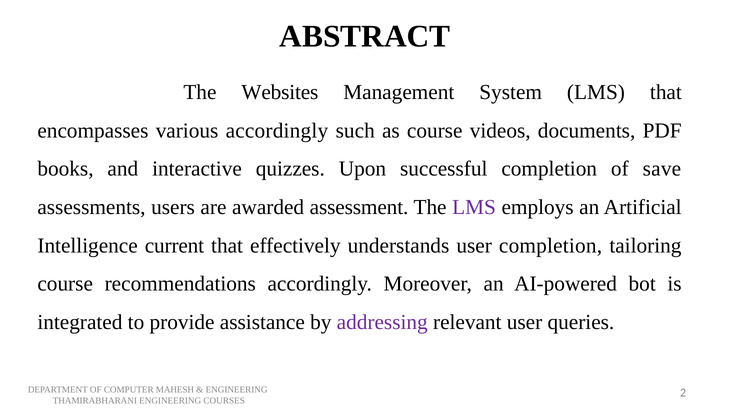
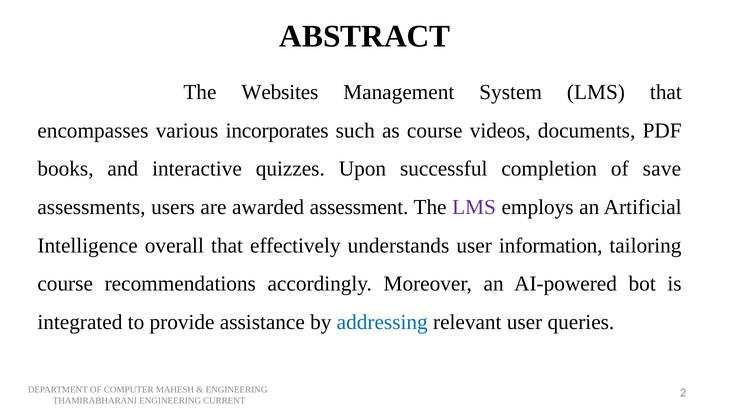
various accordingly: accordingly -> incorporates
current: current -> overall
user completion: completion -> information
addressing colour: purple -> blue
COURSES: COURSES -> CURRENT
